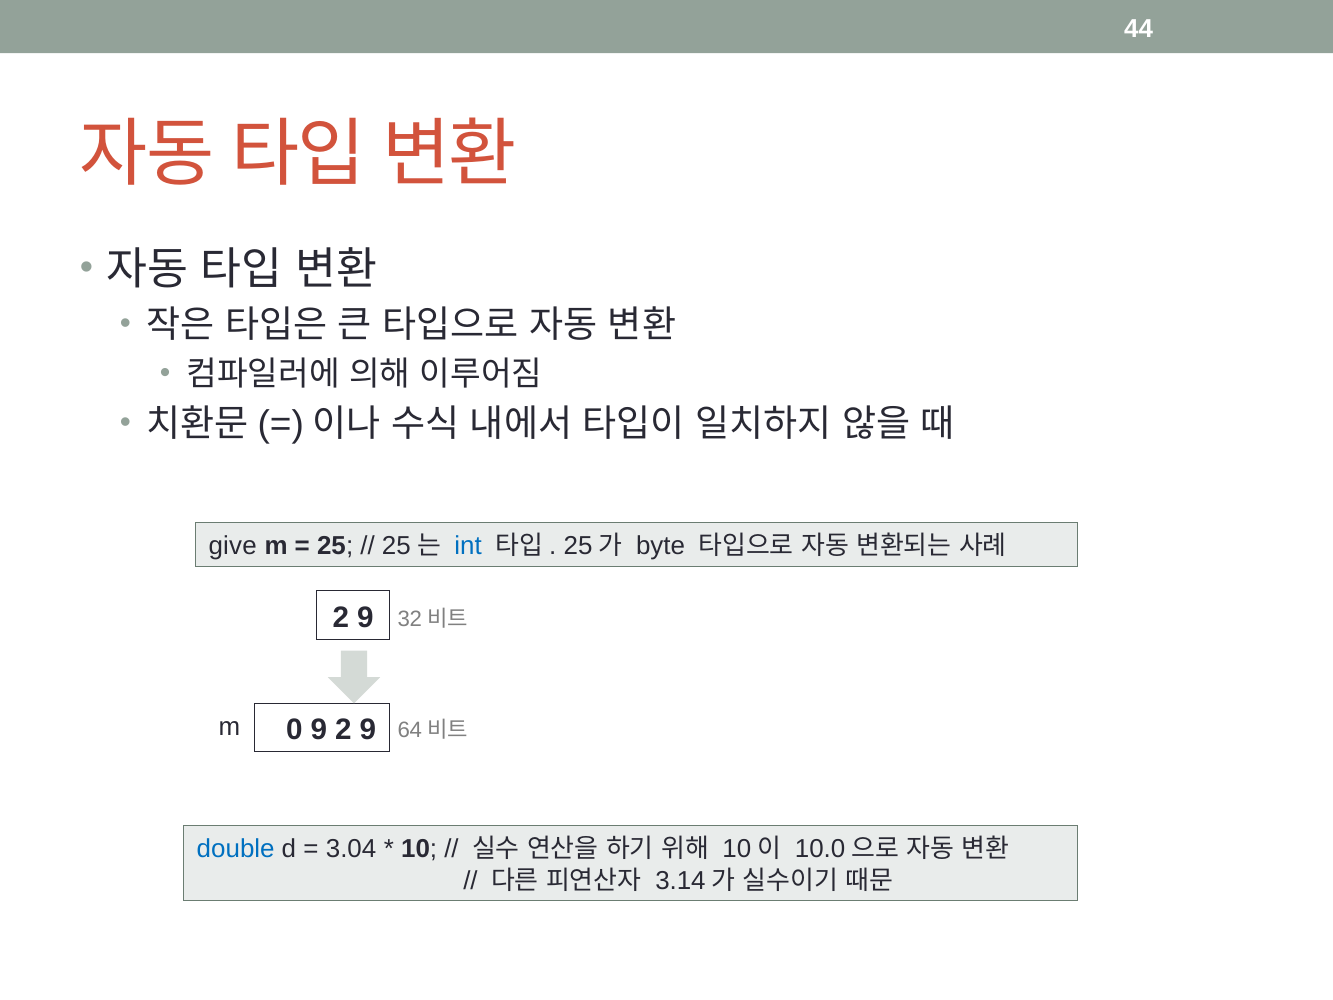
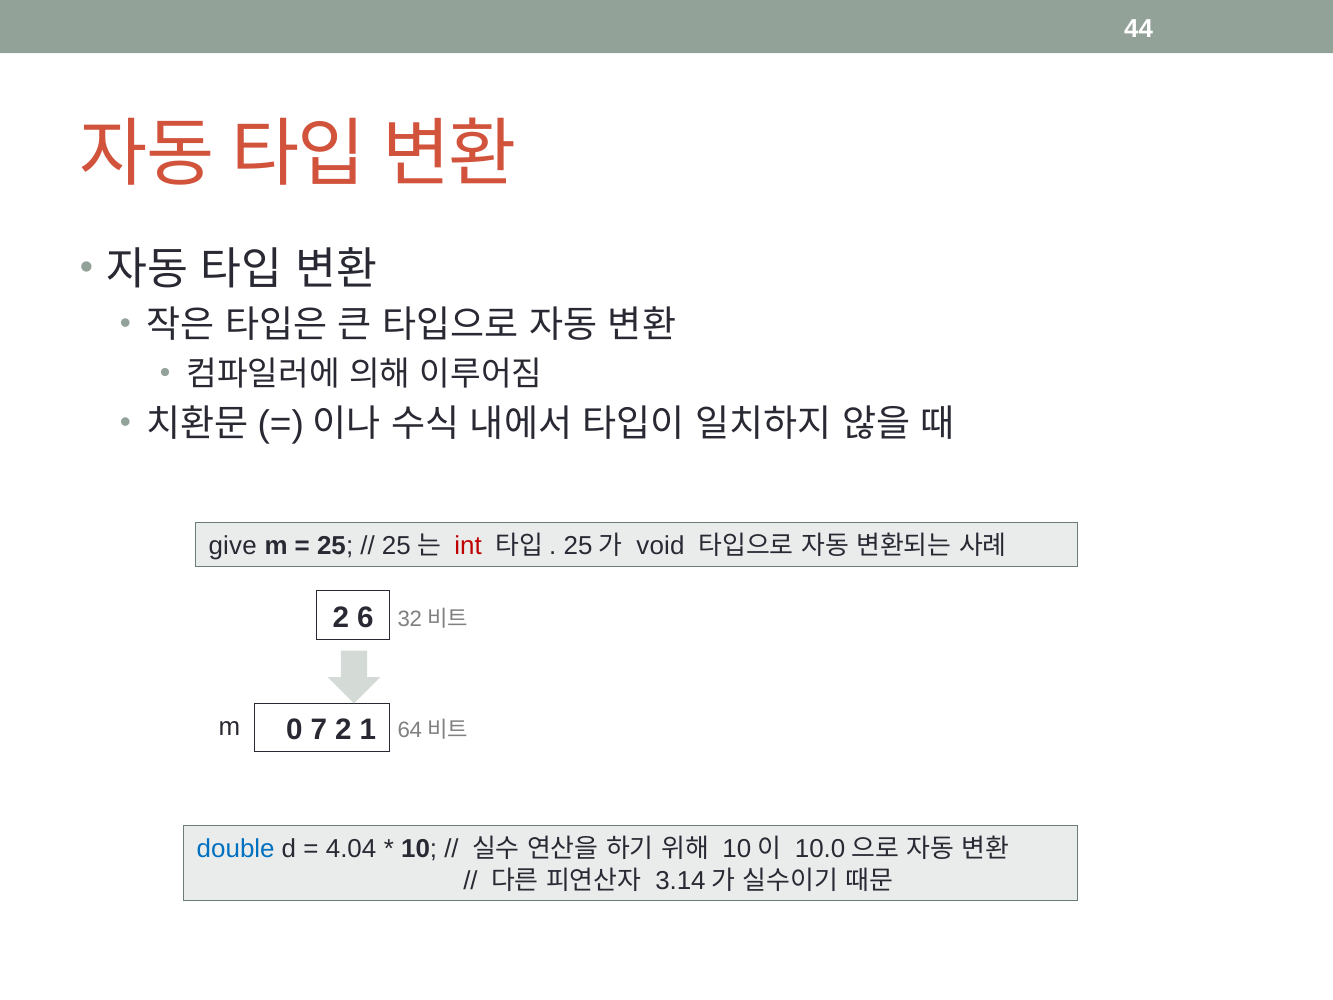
int colour: blue -> red
byte: byte -> void
9 at (365, 617): 9 -> 6
0 9: 9 -> 7
9 at (368, 729): 9 -> 1
3.04: 3.04 -> 4.04
